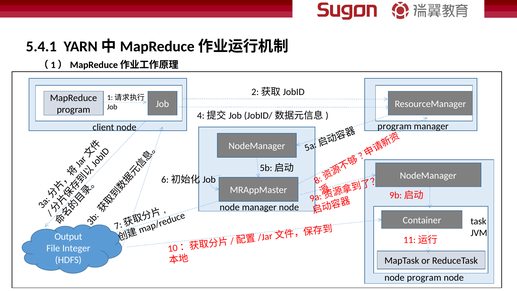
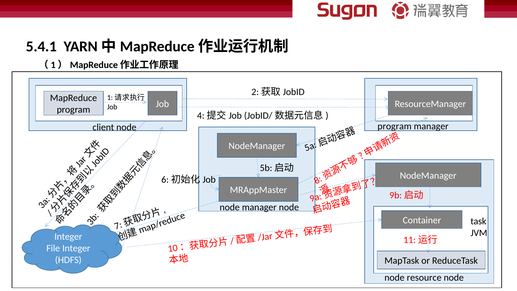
Output at (68, 237): Output -> Integer
node program: program -> resource
